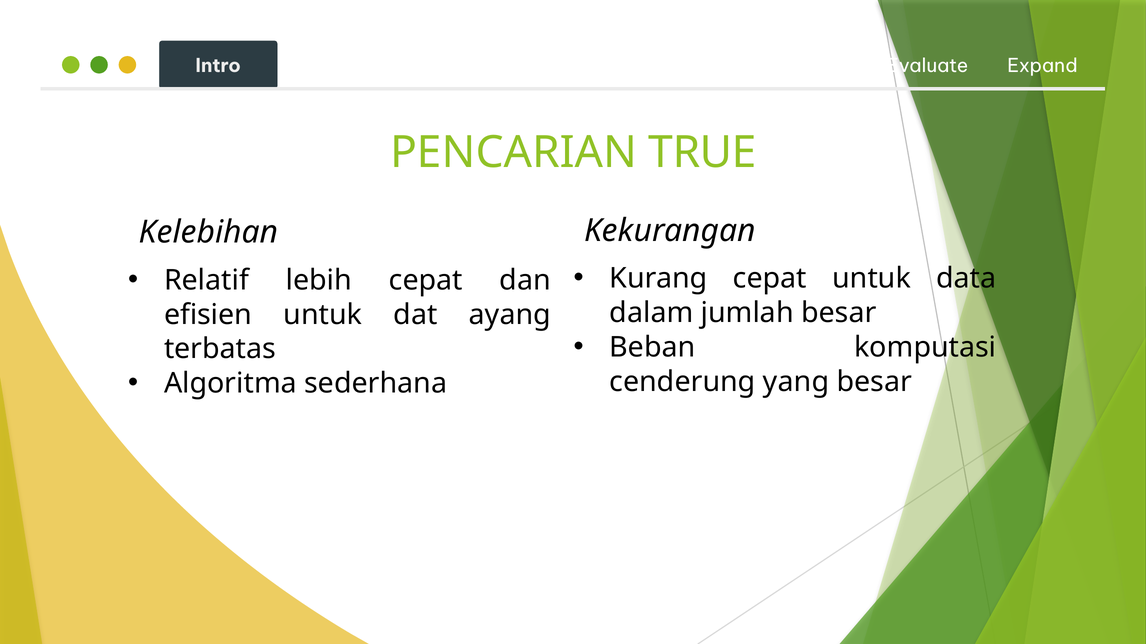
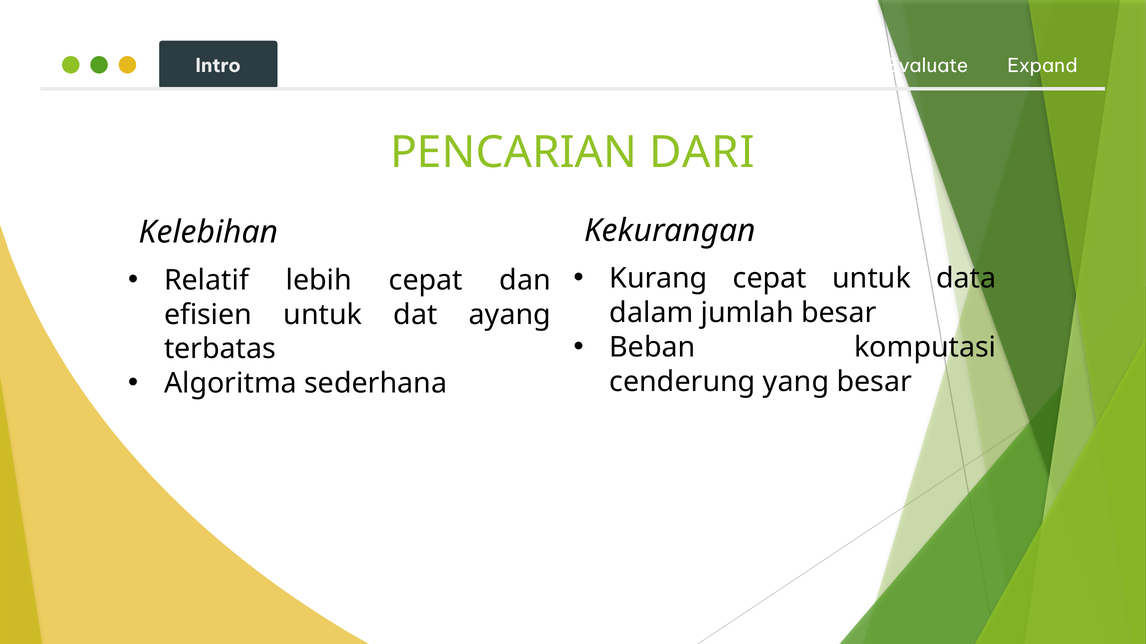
TRUE: TRUE -> DARI
